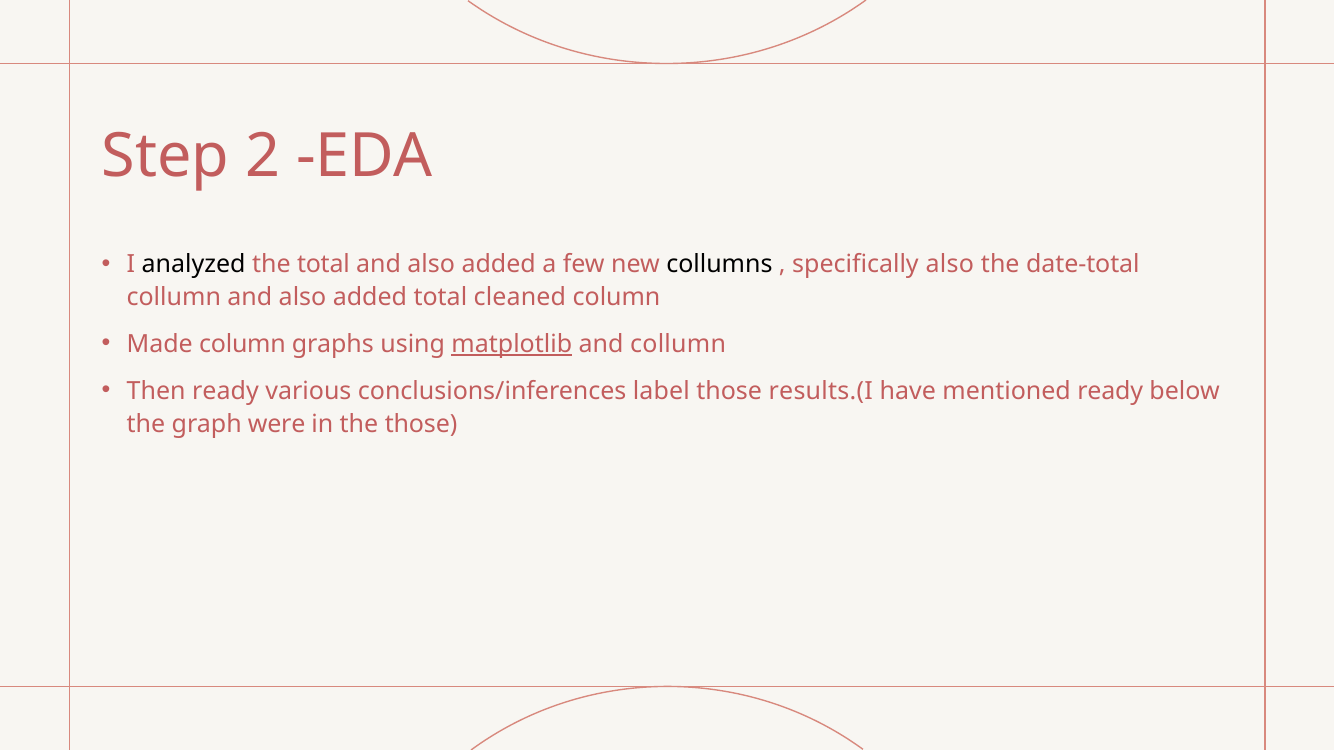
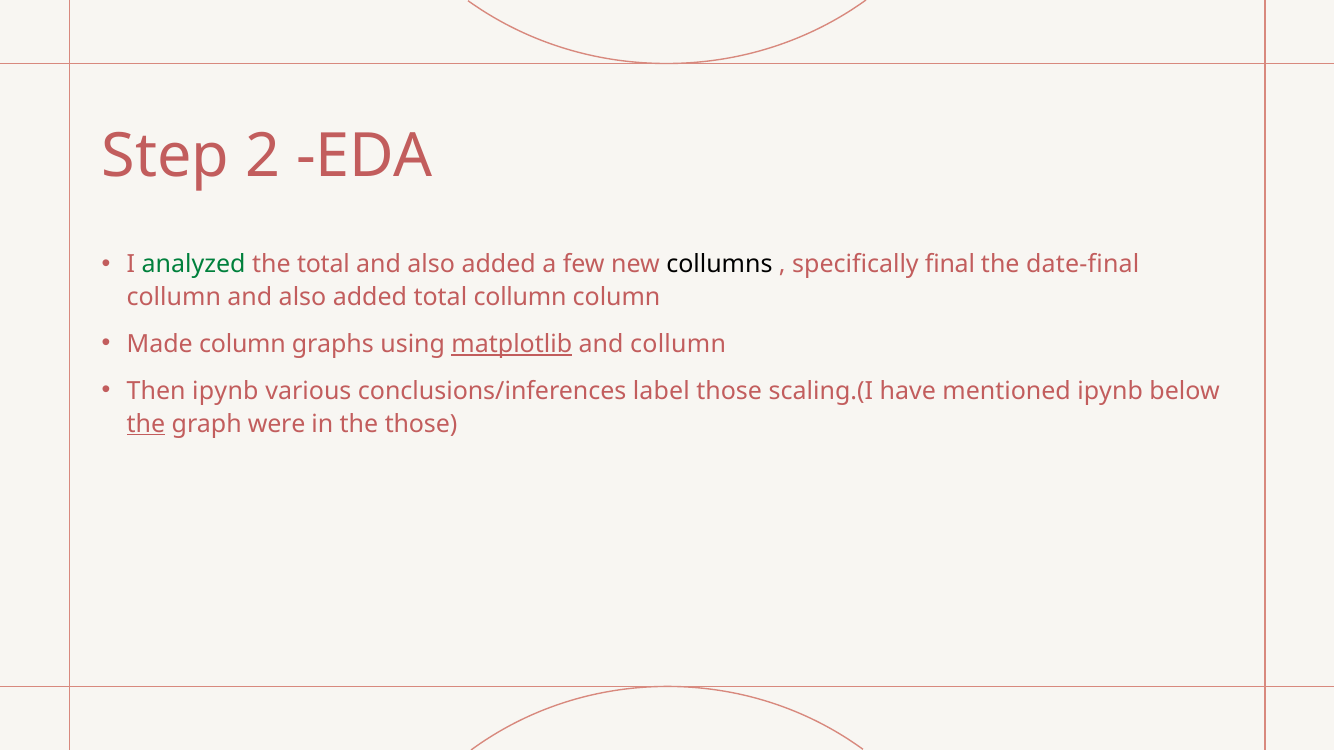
analyzed colour: black -> green
specifically also: also -> final
date-total: date-total -> date-final
total cleaned: cleaned -> collumn
Then ready: ready -> ipynb
results.(I: results.(I -> scaling.(I
mentioned ready: ready -> ipynb
the at (146, 424) underline: none -> present
